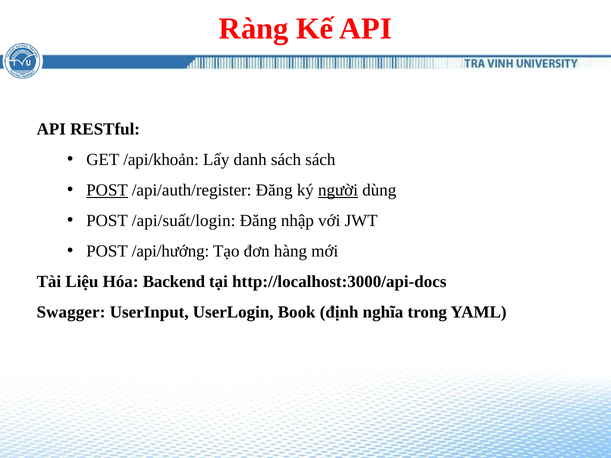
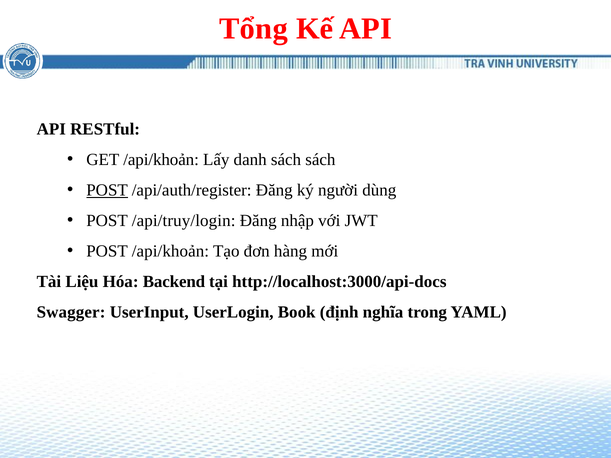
Ràng: Ràng -> Tổng
người underline: present -> none
/api/suất/login: /api/suất/login -> /api/truy/login
POST /api/hướng: /api/hướng -> /api/khoản
